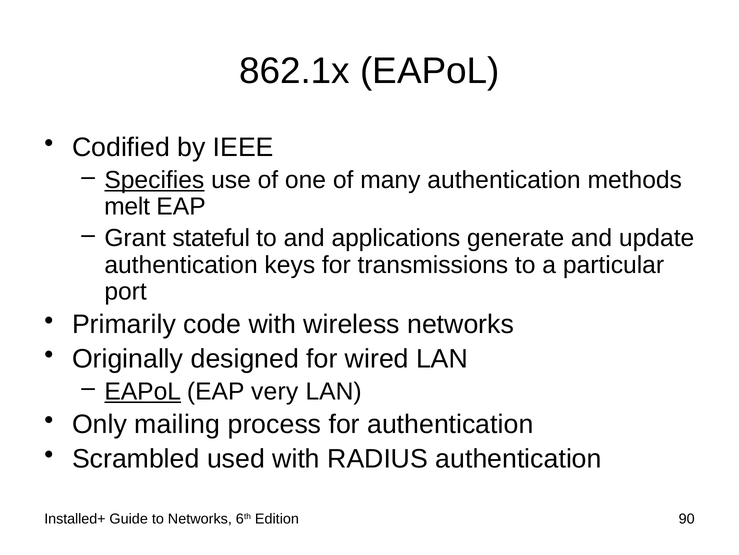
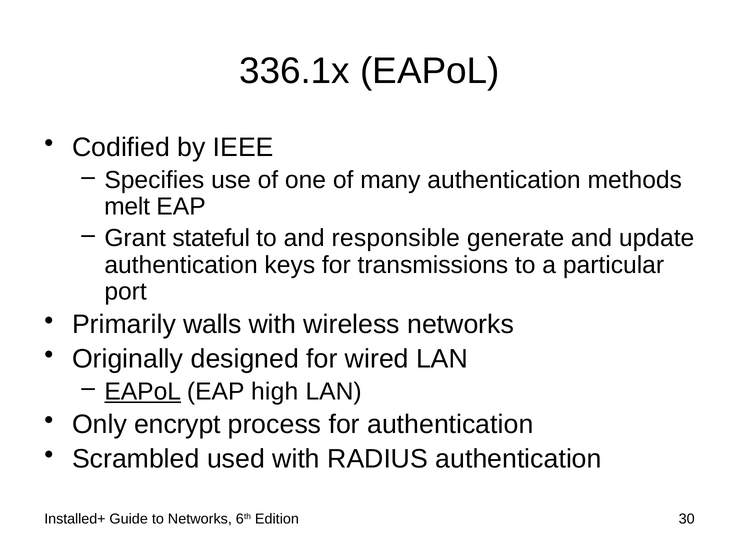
862.1x: 862.1x -> 336.1x
Specifies underline: present -> none
applications: applications -> responsible
code: code -> walls
very: very -> high
mailing: mailing -> encrypt
90: 90 -> 30
